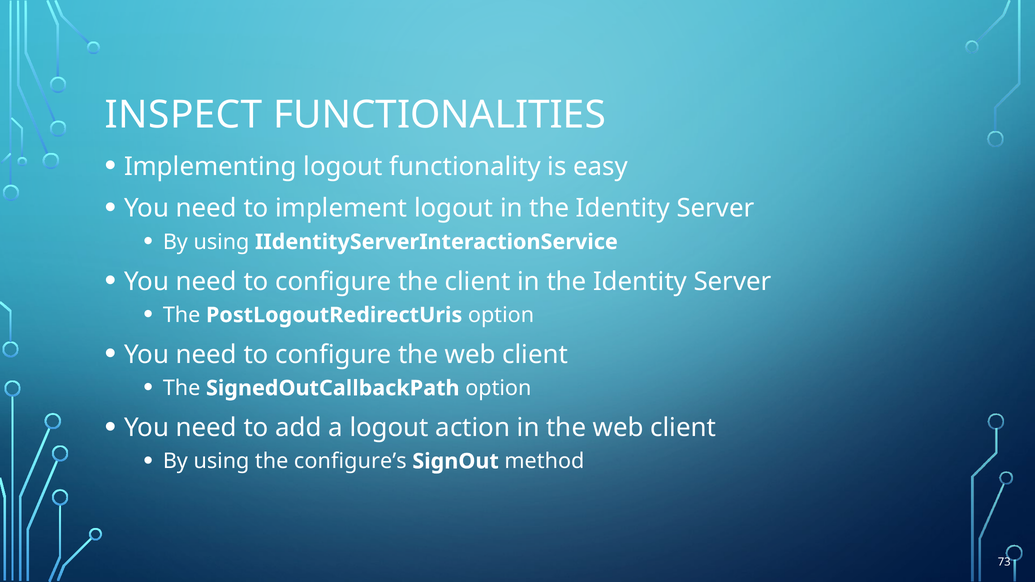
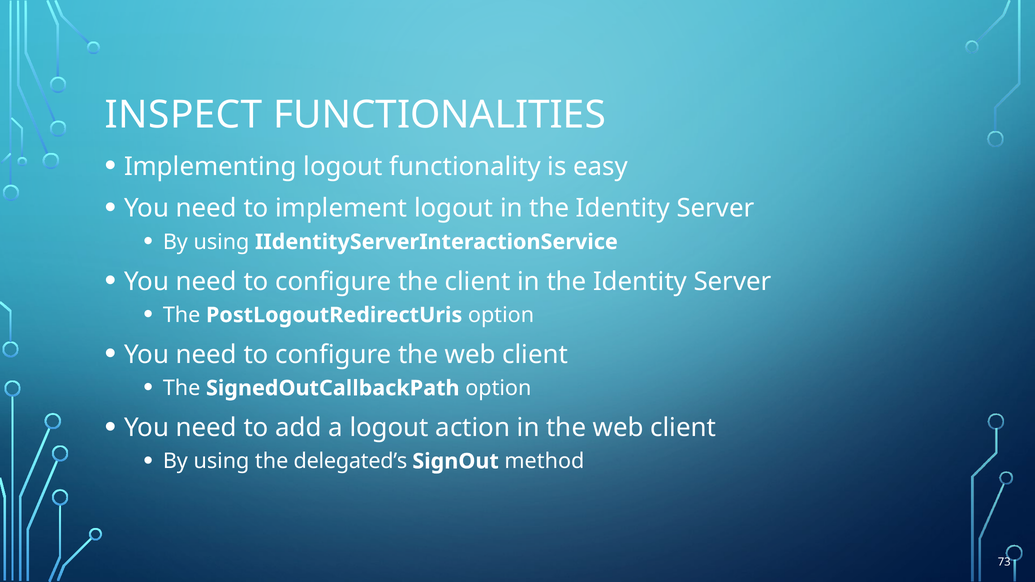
configure’s: configure’s -> delegated’s
